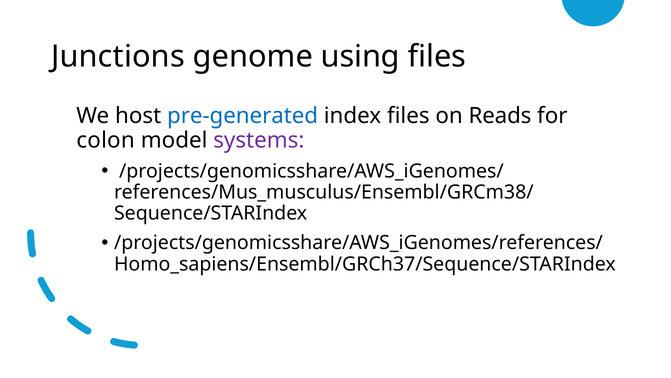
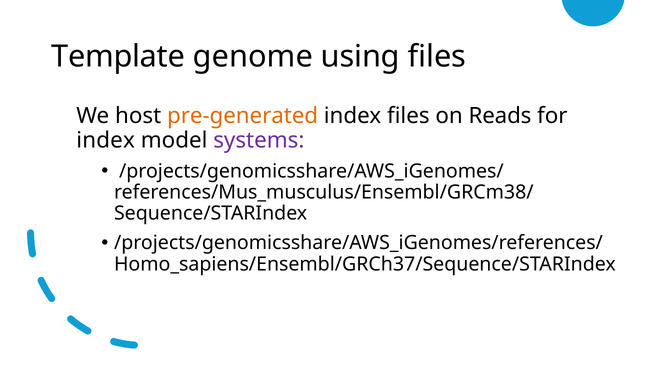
Junctions: Junctions -> Template
pre-generated colour: blue -> orange
colon at (106, 140): colon -> index
